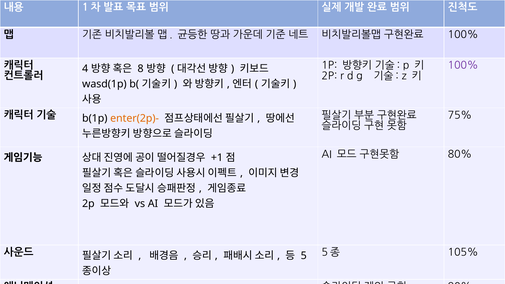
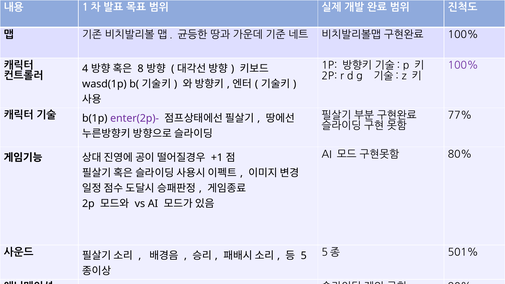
75%: 75% -> 77%
enter(2p)- colour: orange -> purple
105%: 105% -> 501%
